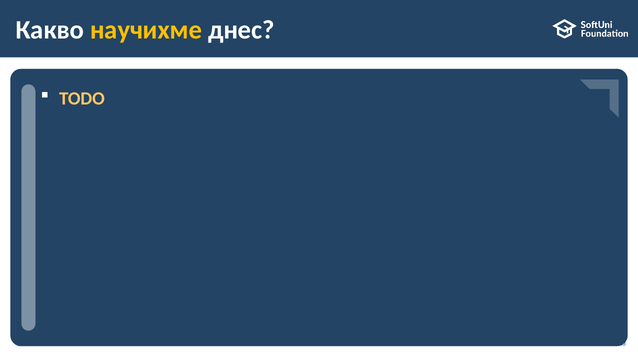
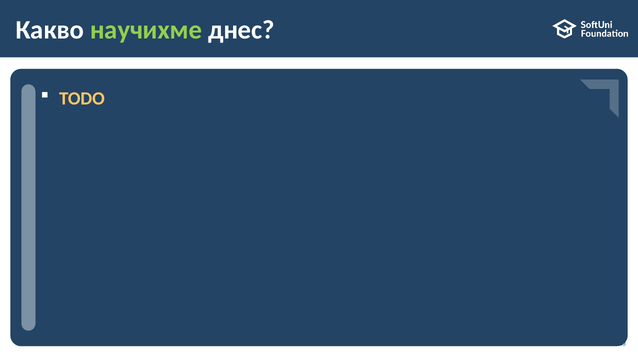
научихме colour: yellow -> light green
